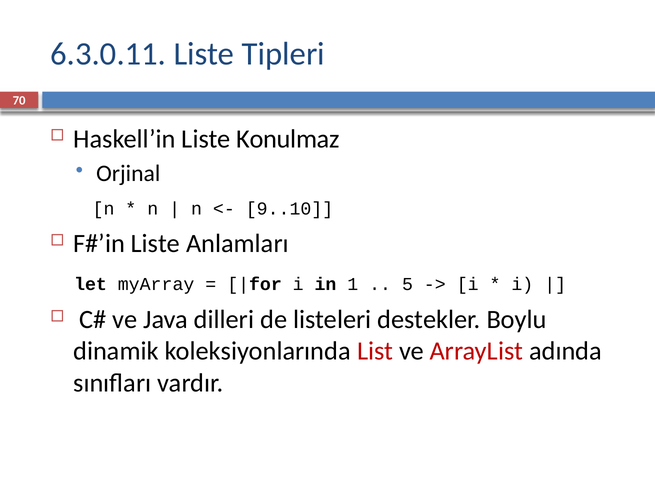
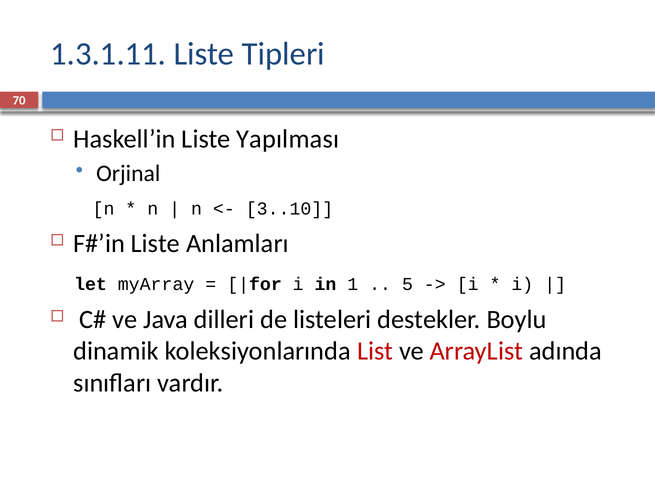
6.3.0.11: 6.3.0.11 -> 1.3.1.11
Konulmaz: Konulmaz -> Yapılması
9..10: 9..10 -> 3..10
